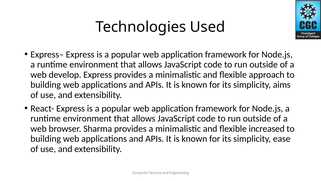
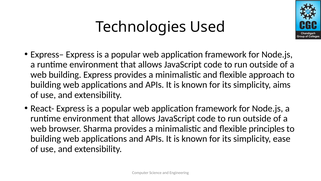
web develop: develop -> building
increased: increased -> principles
